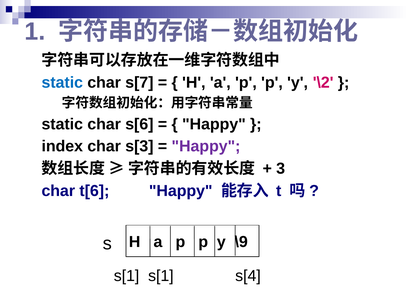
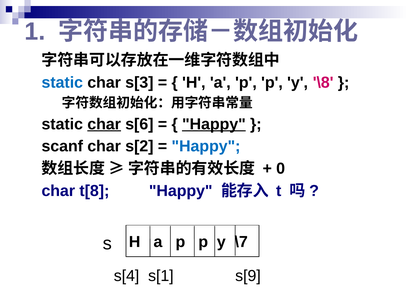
s[7: s[7 -> s[3
\2: \2 -> \8
char at (104, 124) underline: none -> present
Happy at (214, 124) underline: none -> present
index: index -> scanf
s[3: s[3 -> s[2
Happy at (206, 146) colour: purple -> blue
3: 3 -> 0
t[6: t[6 -> t[8
\9: \9 -> \7
s[1 at (127, 276): s[1 -> s[4
s[4: s[4 -> s[9
